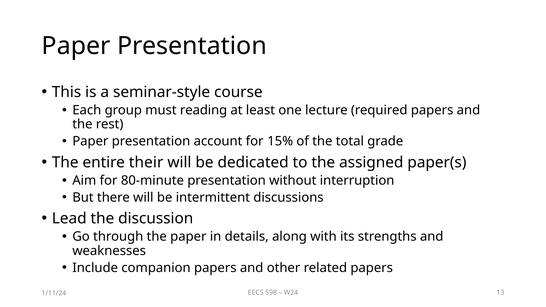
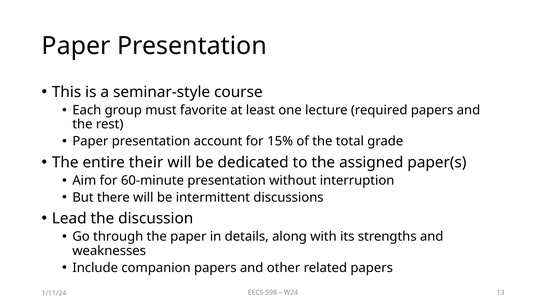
reading: reading -> favorite
80-minute: 80-minute -> 60-minute
